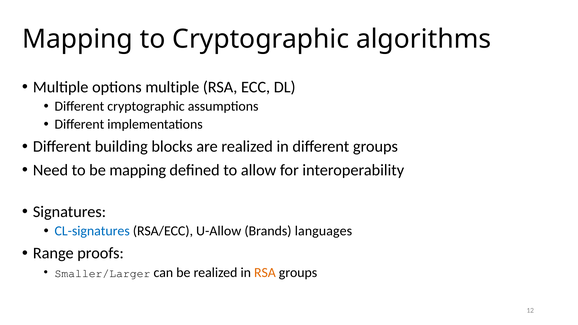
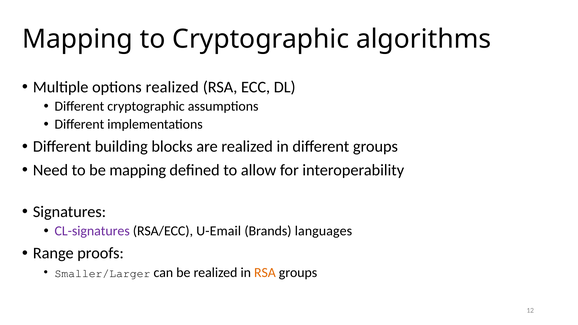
options multiple: multiple -> realized
CL-signatures colour: blue -> purple
U-Allow: U-Allow -> U-Email
